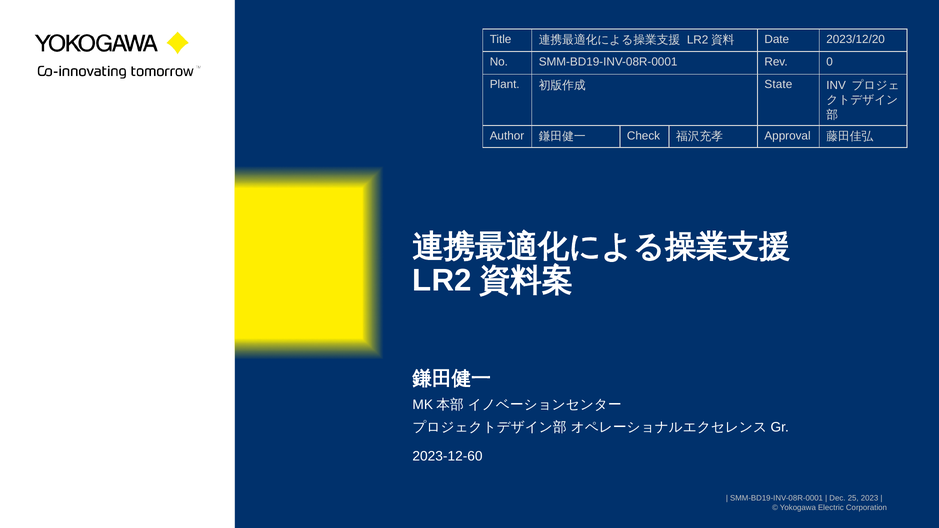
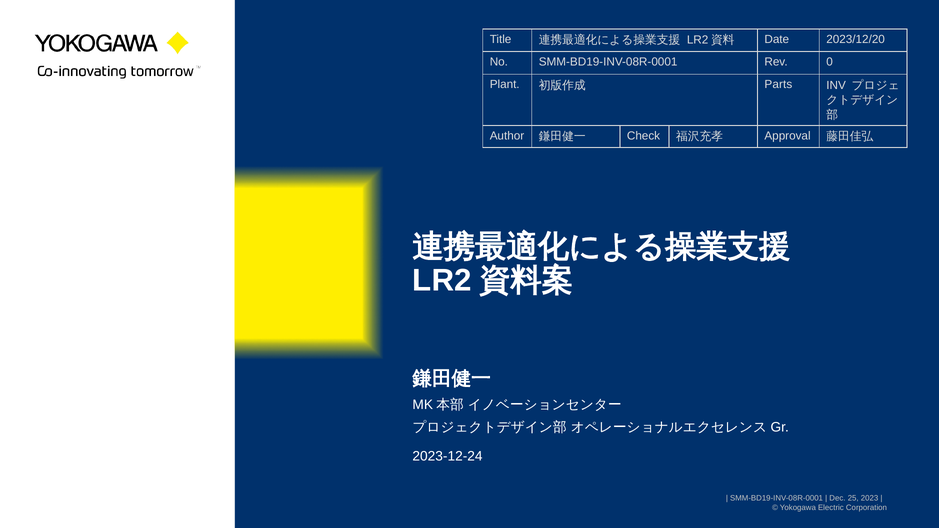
State: State -> Parts
2023-12-60: 2023-12-60 -> 2023-12-24
